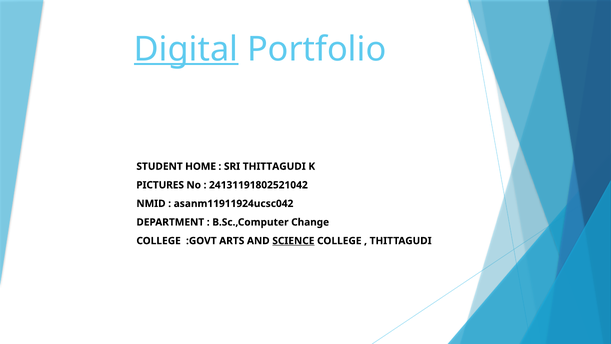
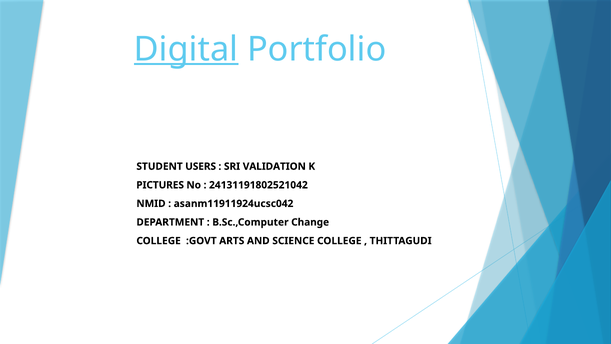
HOME: HOME -> USERS
SRI THITTAGUDI: THITTAGUDI -> VALIDATION
SCIENCE underline: present -> none
